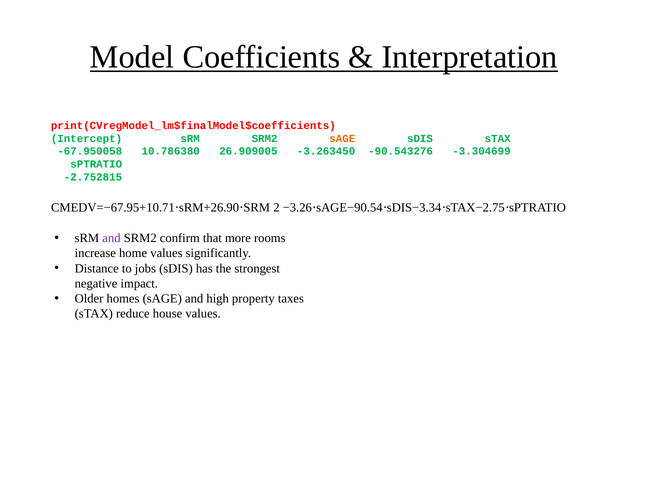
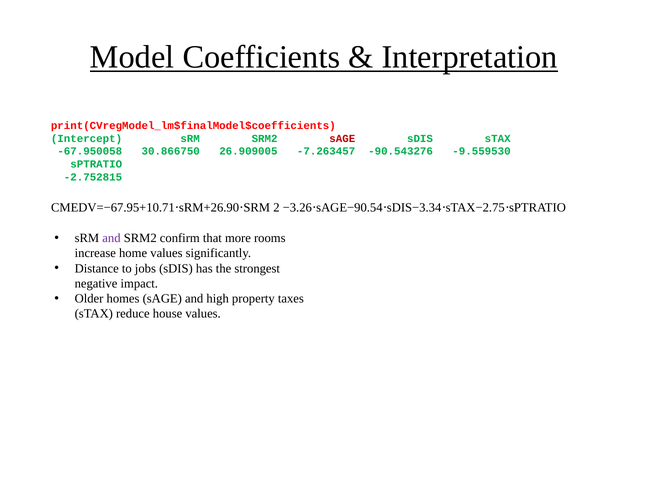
sAGE at (342, 138) colour: orange -> red
10.786380: 10.786380 -> 30.866750
-3.263450: -3.263450 -> -7.263457
-3.304699: -3.304699 -> -9.559530
